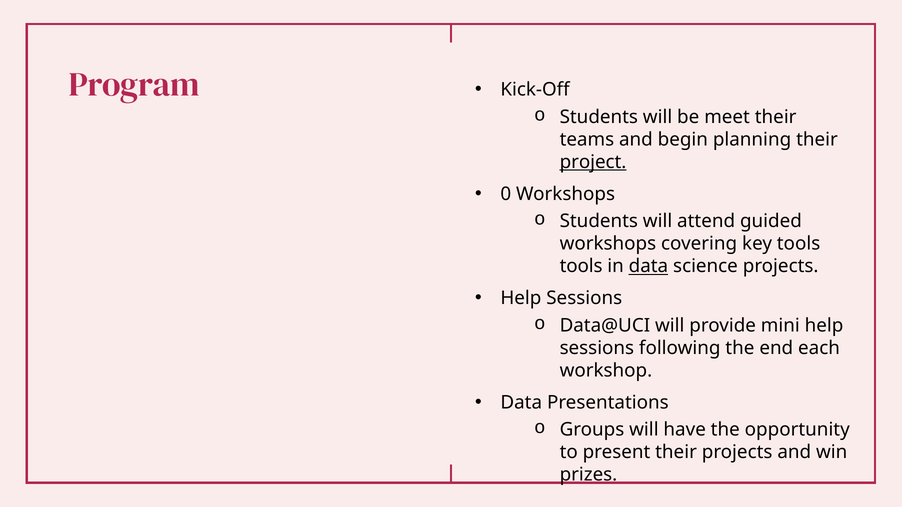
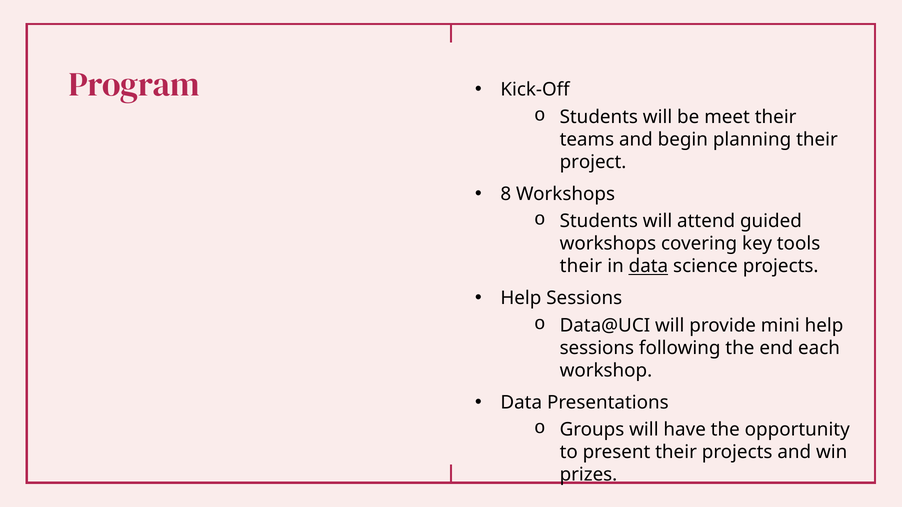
project underline: present -> none
0: 0 -> 8
tools at (581, 266): tools -> their
